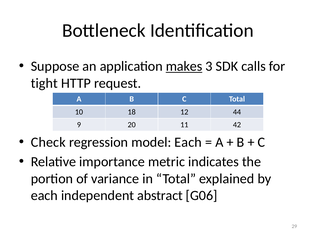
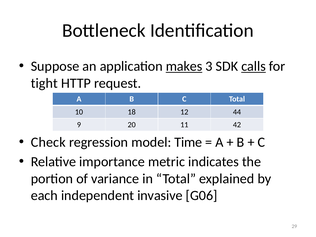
calls underline: none -> present
model Each: Each -> Time
abstract: abstract -> invasive
